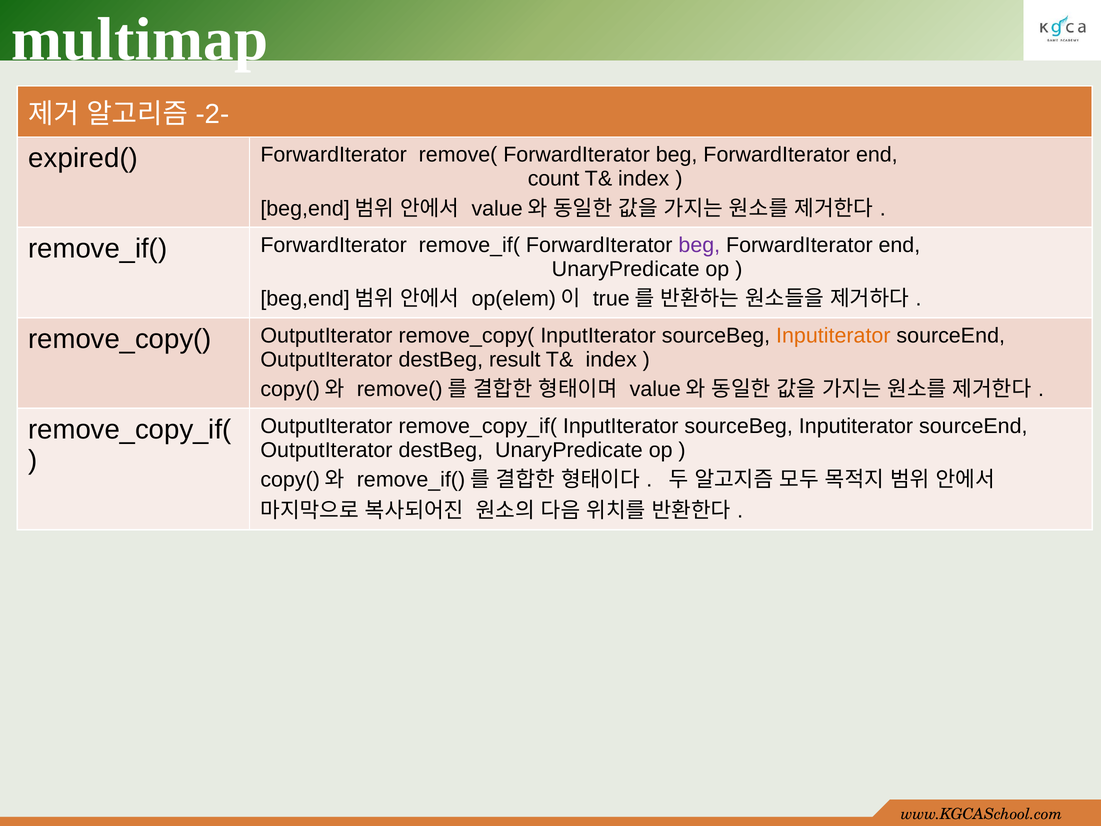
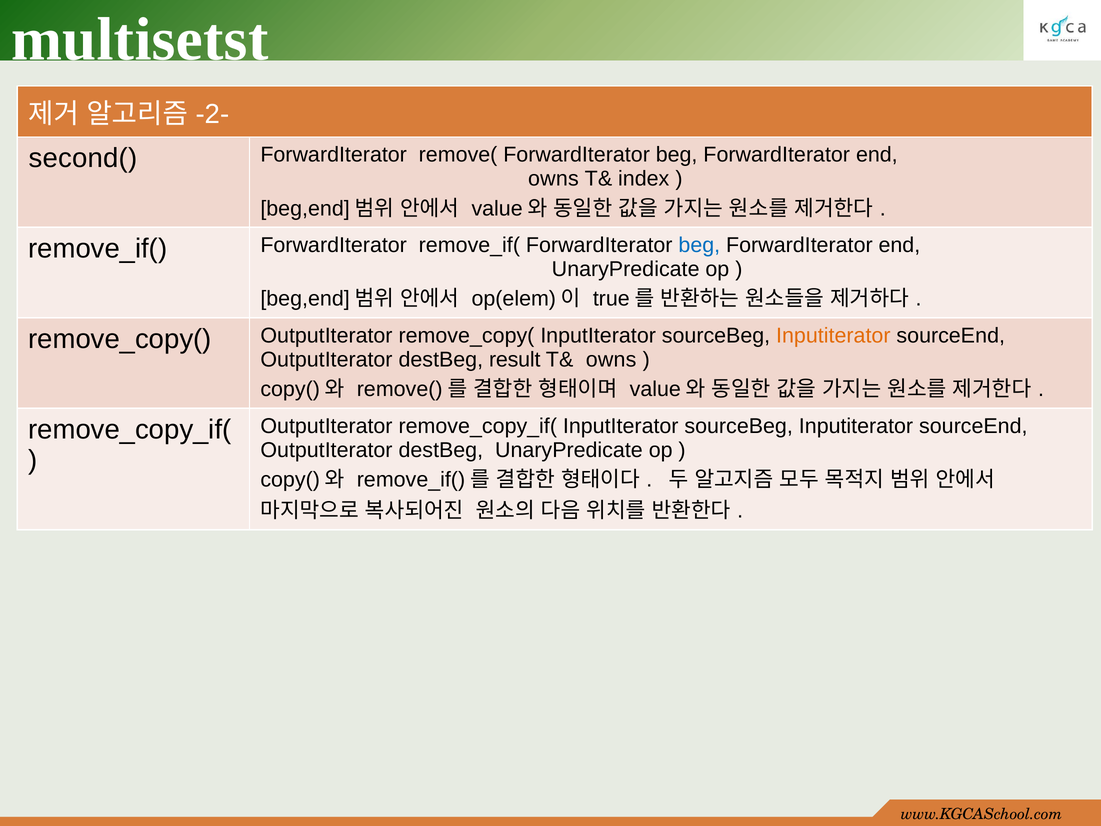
multimap: multimap -> multisetst
expired(: expired( -> second(
count at (554, 179): count -> owns
beg at (699, 245) colour: purple -> blue
index at (611, 360): index -> owns
